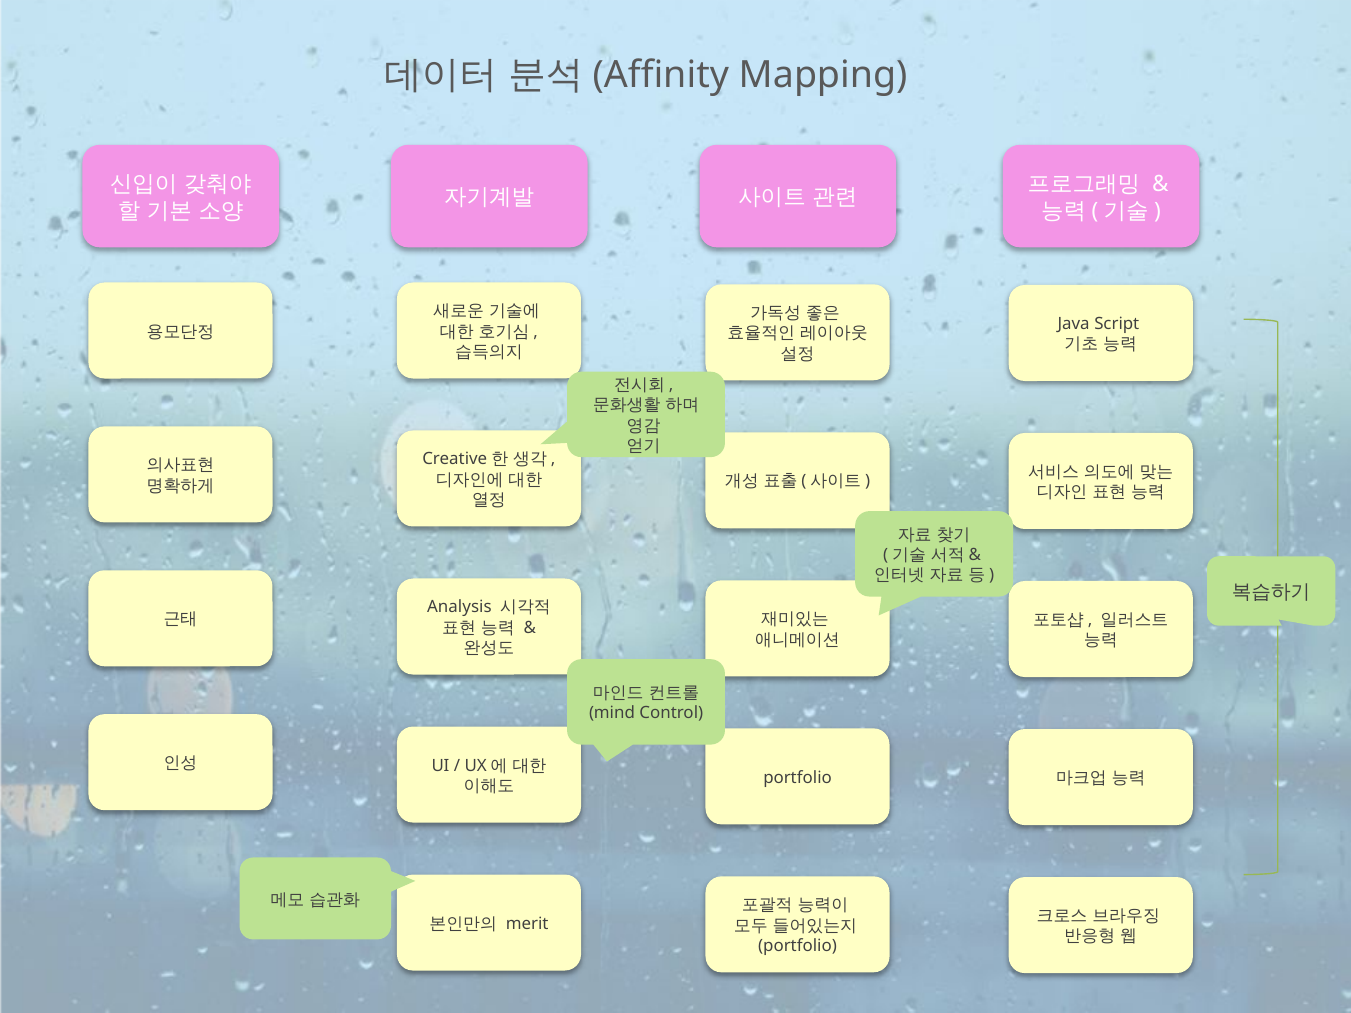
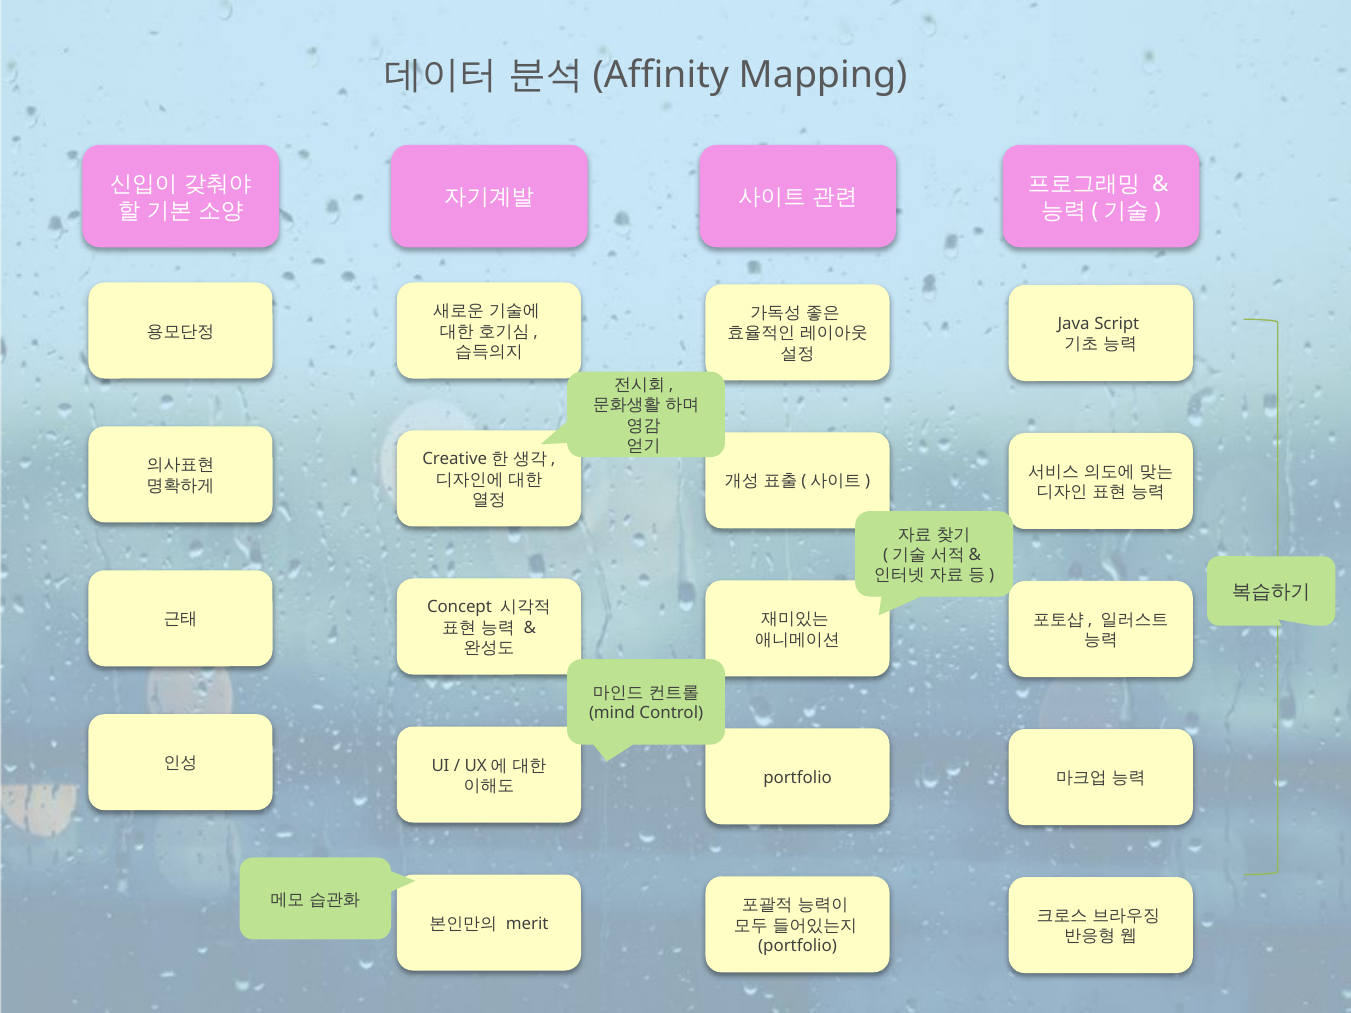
Analysis: Analysis -> Concept
